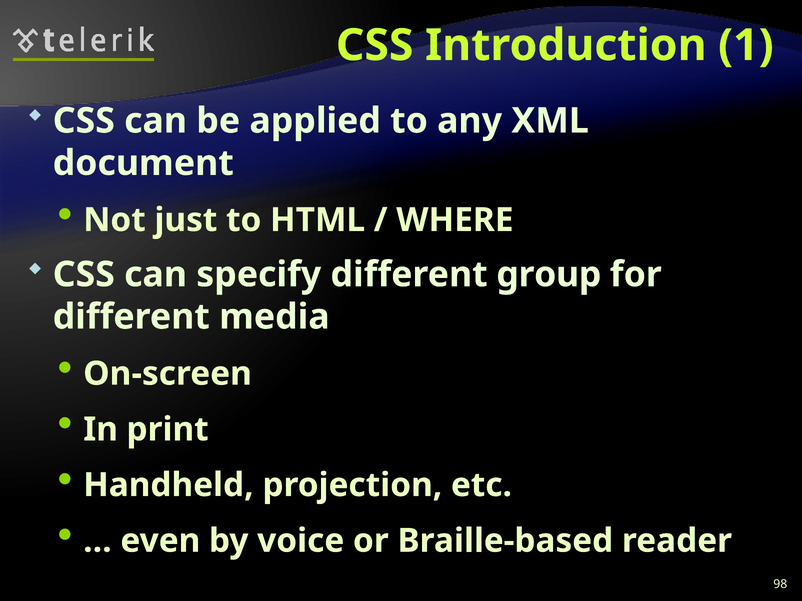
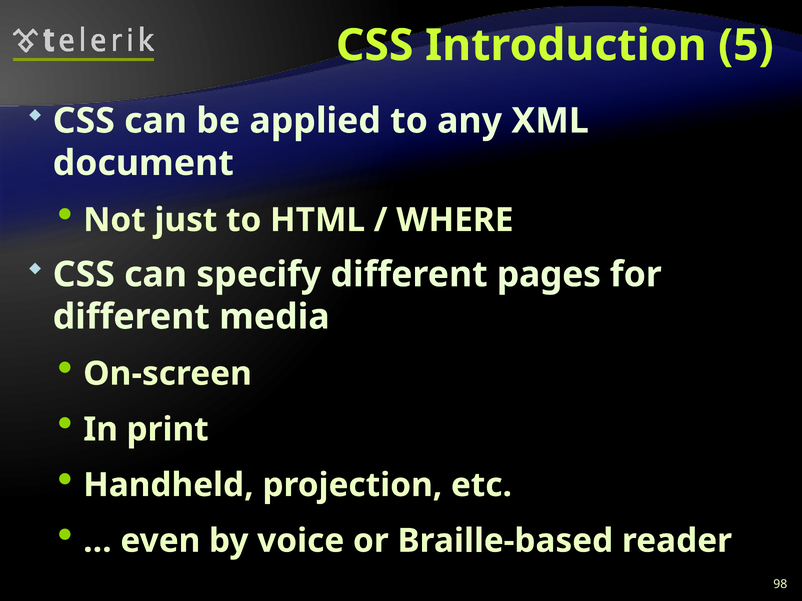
1: 1 -> 5
group: group -> pages
